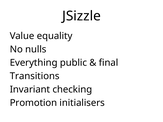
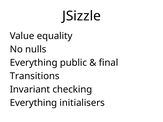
Promotion at (33, 103): Promotion -> Everything
